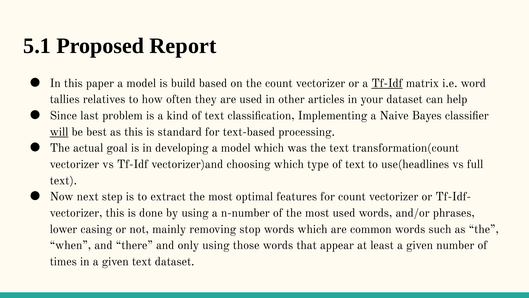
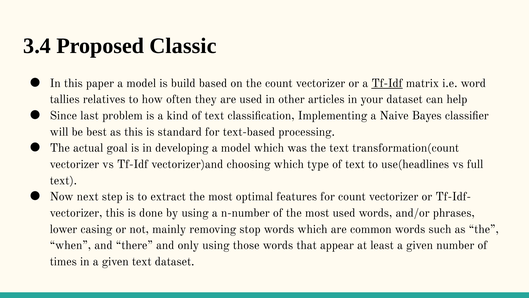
5.1: 5.1 -> 3.4
Report: Report -> Classic
will underline: present -> none
